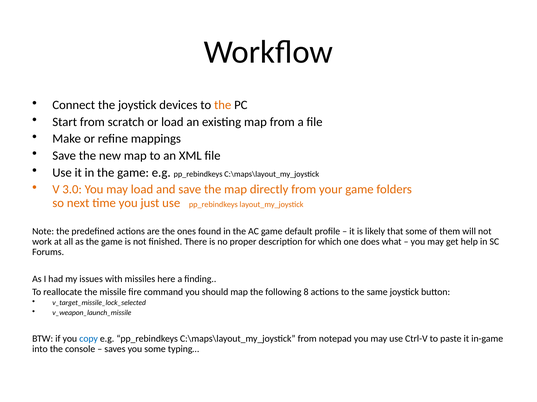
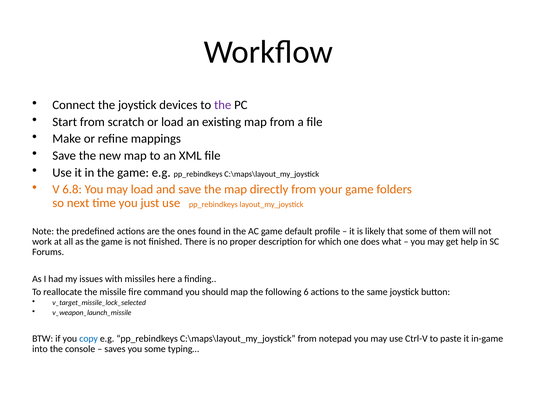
the at (223, 105) colour: orange -> purple
3.0: 3.0 -> 6.8
8: 8 -> 6
